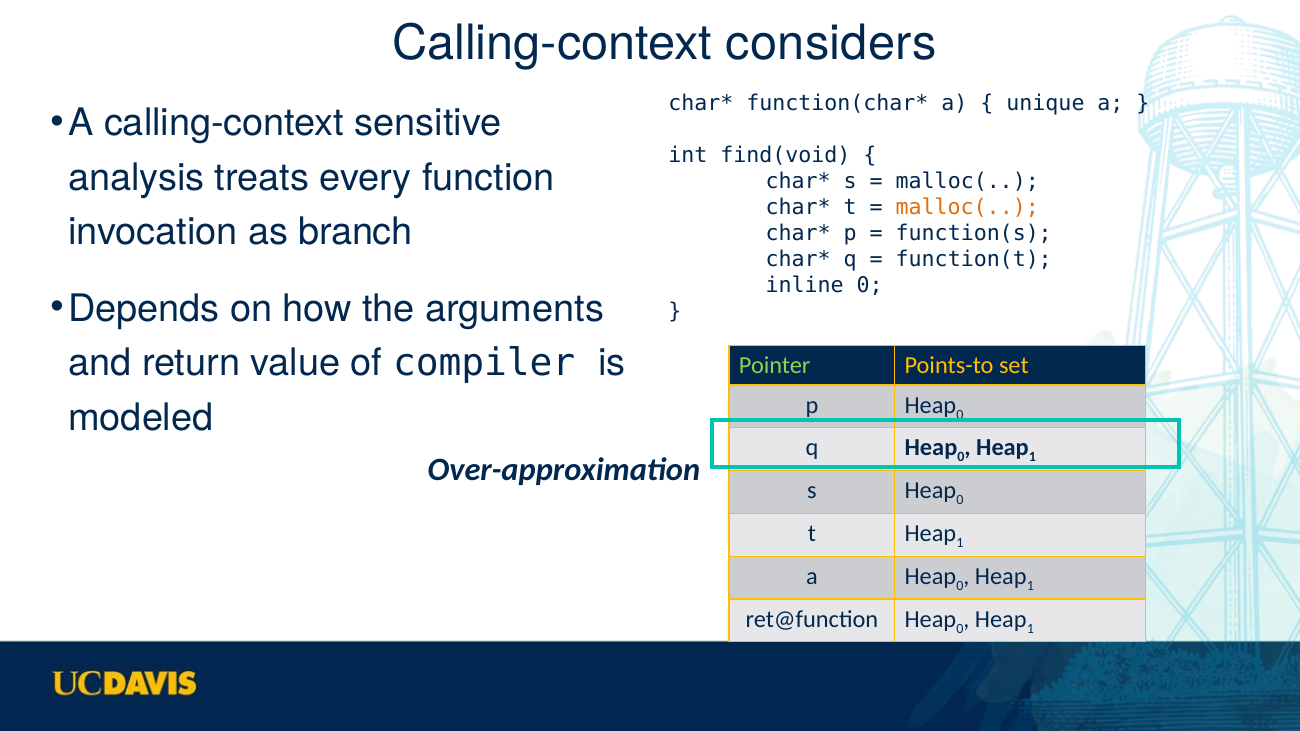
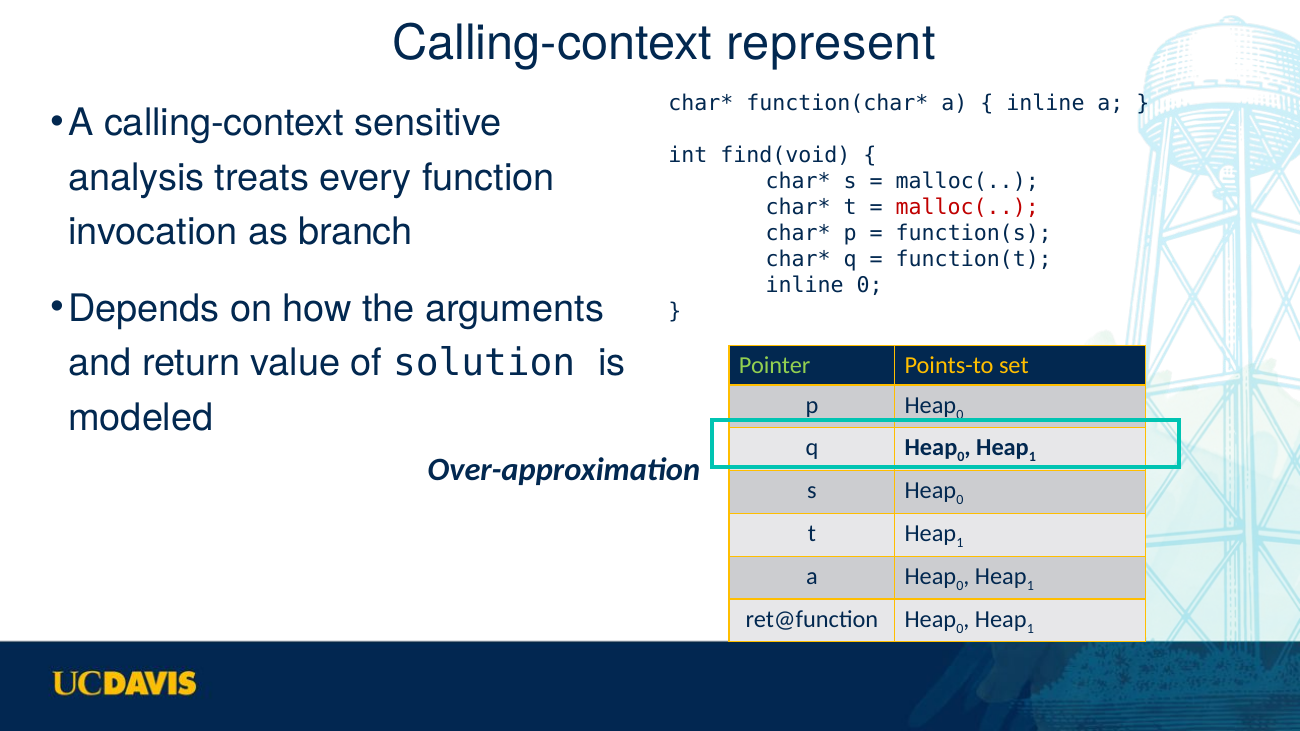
considers: considers -> represent
unique at (1045, 103): unique -> inline
malloc( at (967, 207) colour: orange -> red
compiler: compiler -> solution
